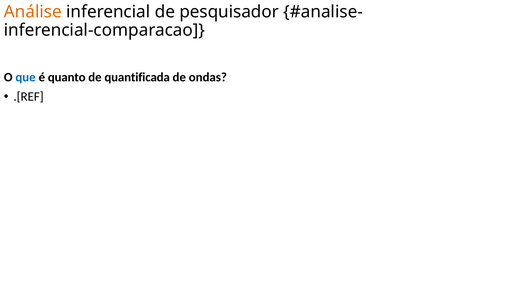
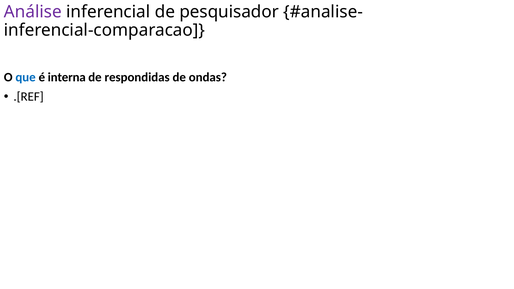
Análise colour: orange -> purple
quanto: quanto -> interna
quantificada: quantificada -> respondidas
